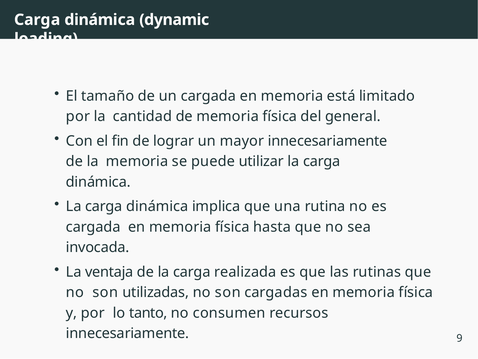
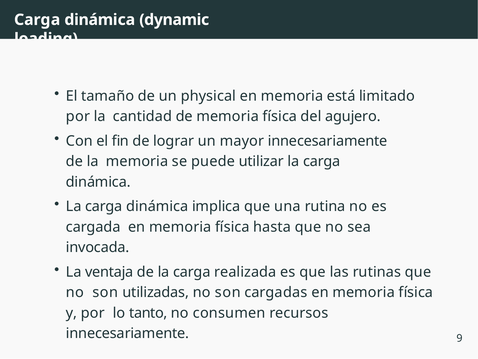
un cargada: cargada -> physical
general: general -> agujero
